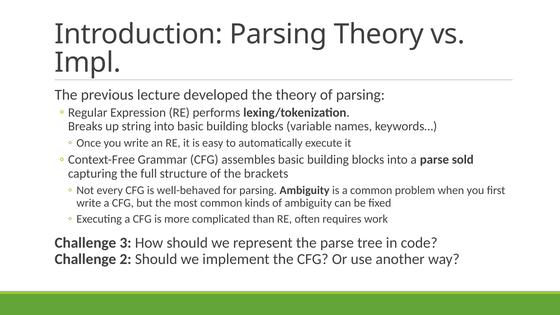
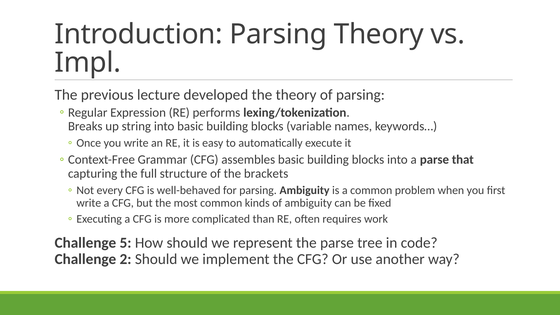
sold: sold -> that
3: 3 -> 5
